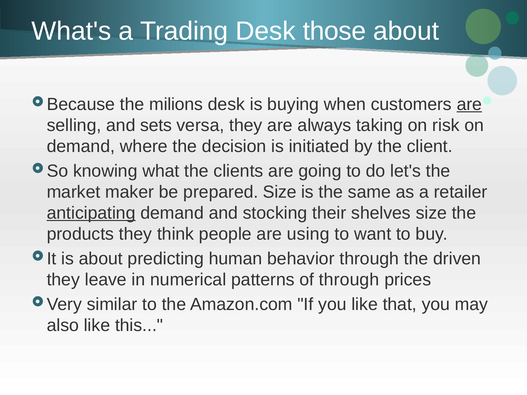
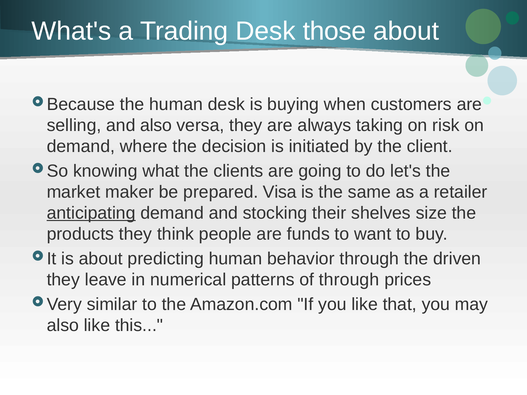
the milions: milions -> human
are at (469, 104) underline: present -> none
and sets: sets -> also
prepared Size: Size -> Visa
using: using -> funds
